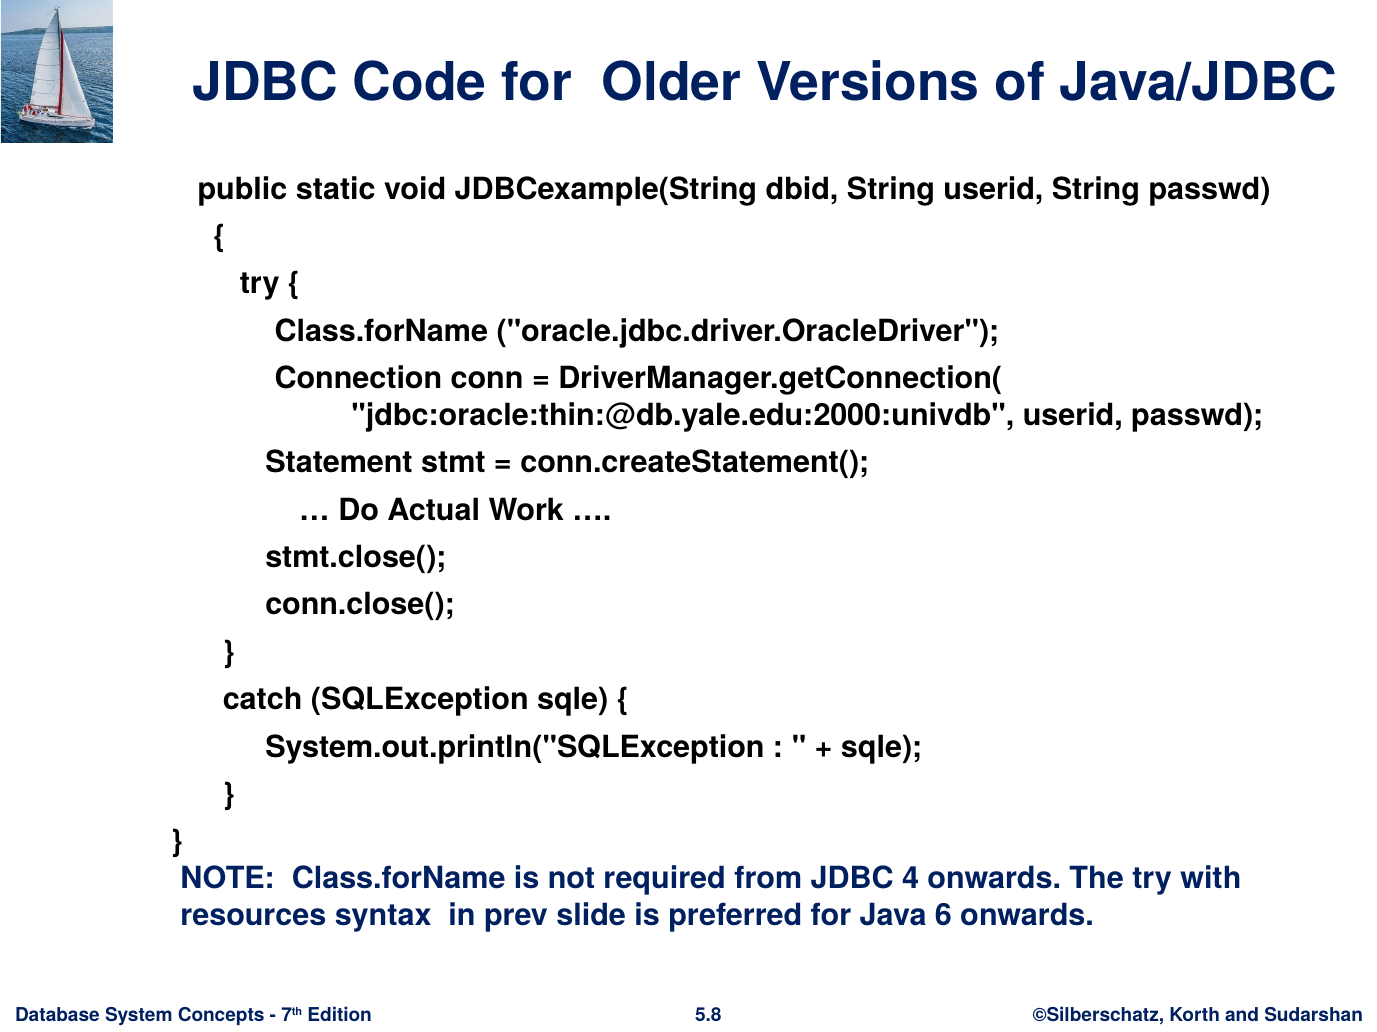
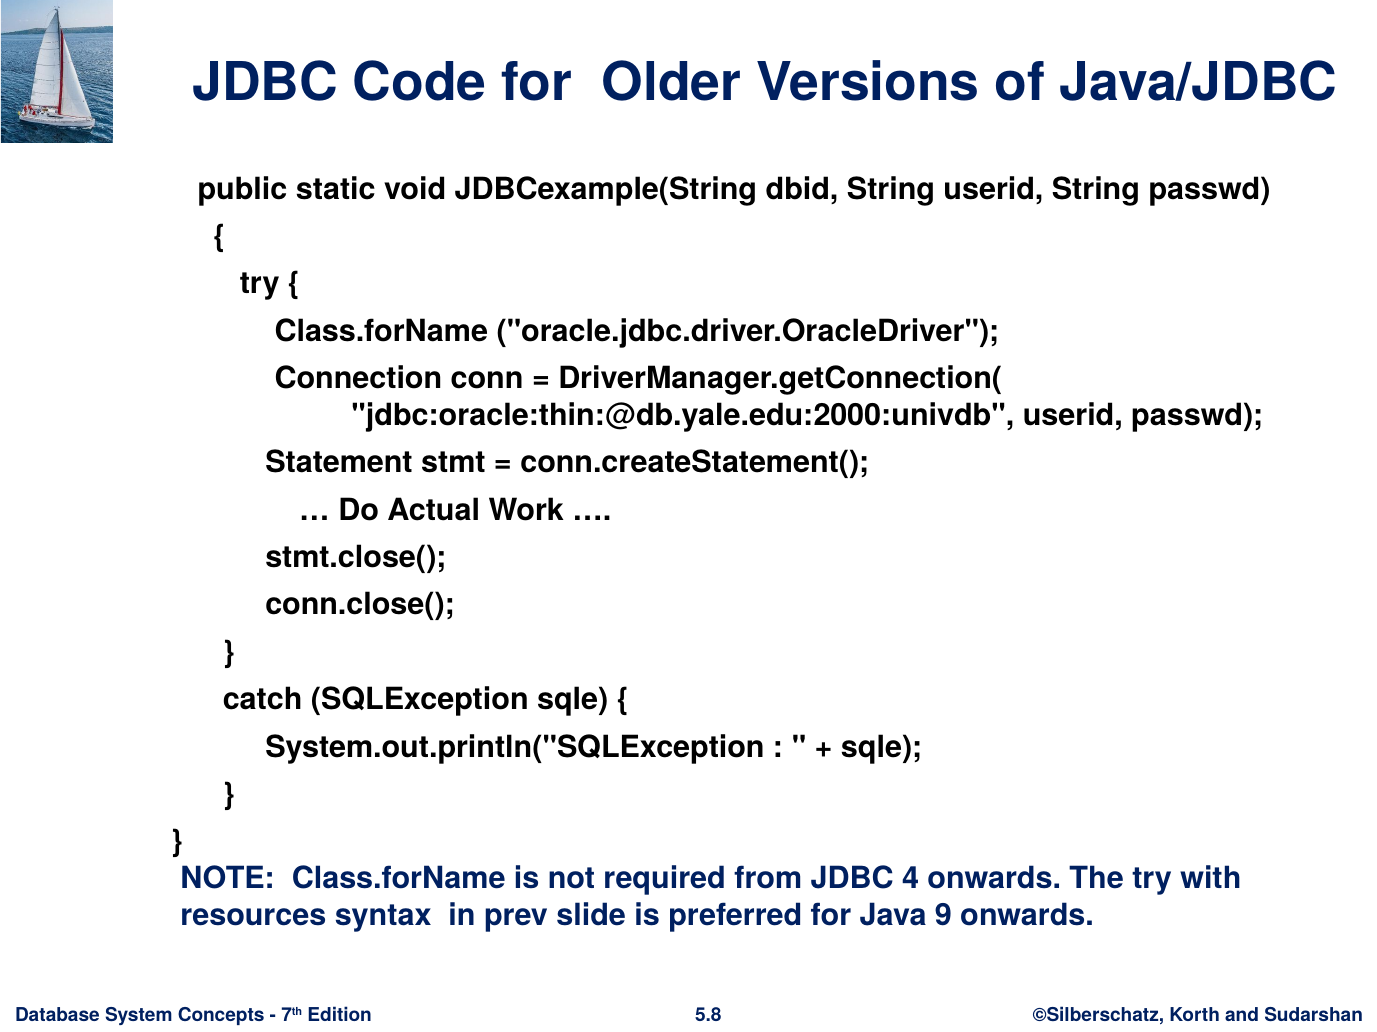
6: 6 -> 9
